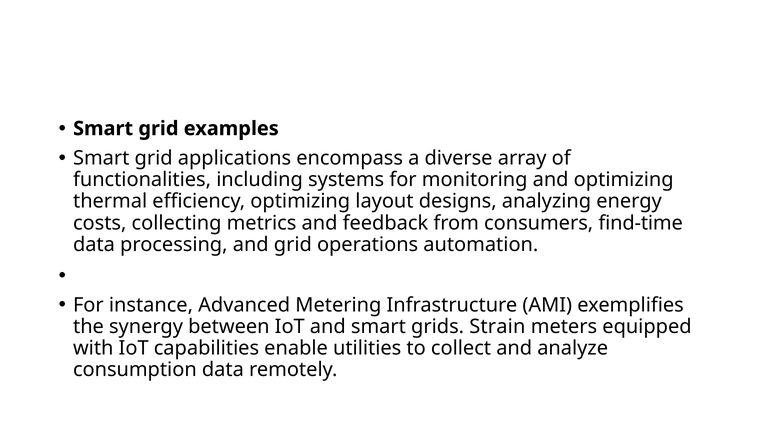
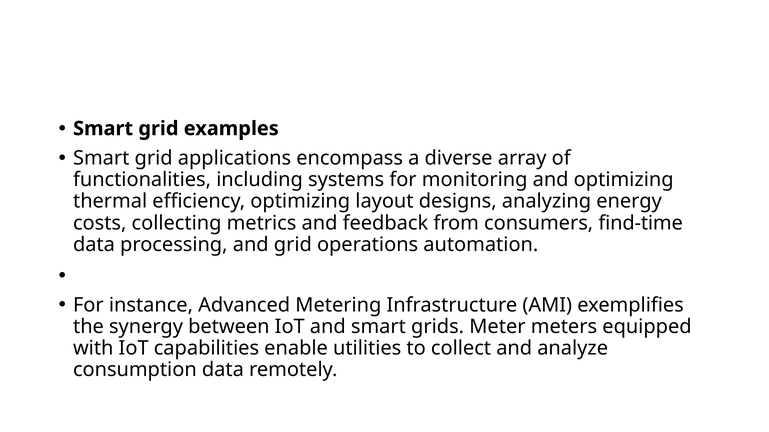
Strain: Strain -> Meter
